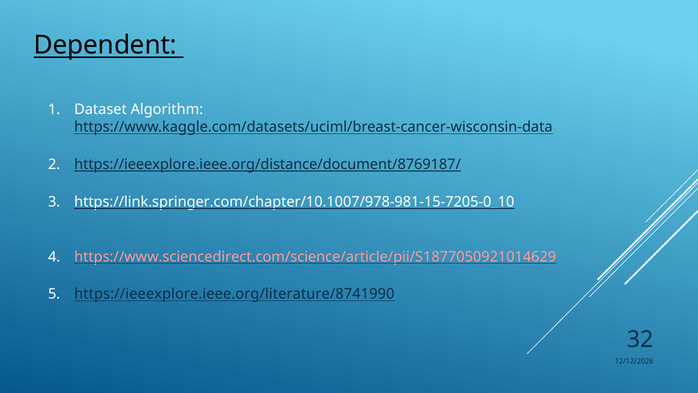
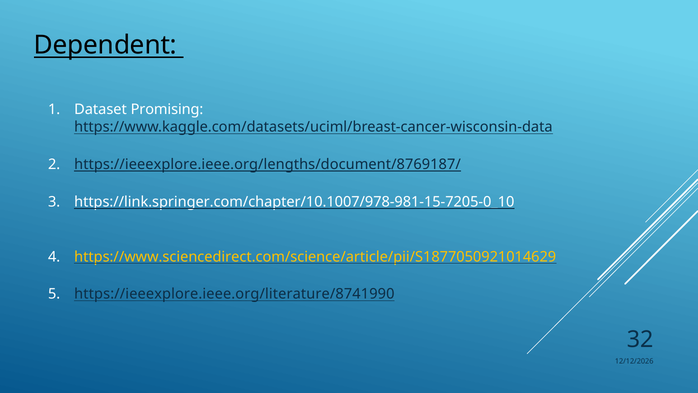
Algorithm: Algorithm -> Promising
https://ieeexplore.ieee.org/distance/document/8769187/: https://ieeexplore.ieee.org/distance/document/8769187/ -> https://ieeexplore.ieee.org/lengths/document/8769187/
https://www.sciencedirect.com/science/article/pii/S1877050921014629 colour: pink -> yellow
